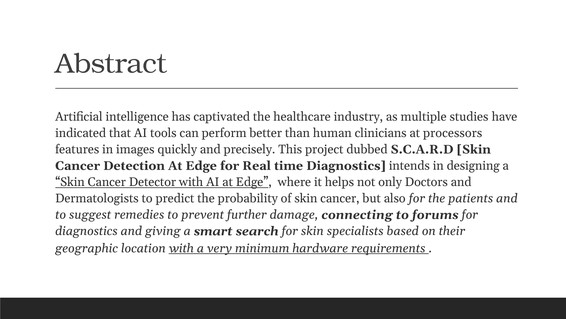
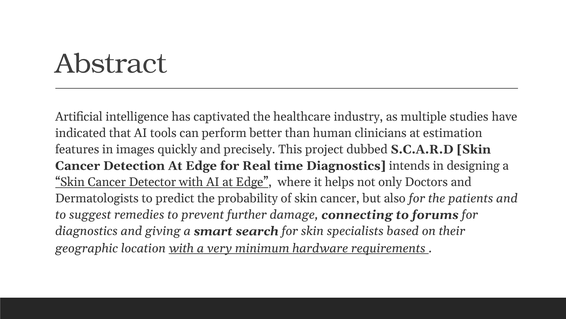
processors: processors -> estimation
